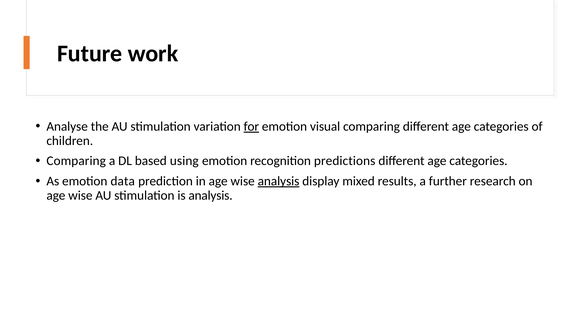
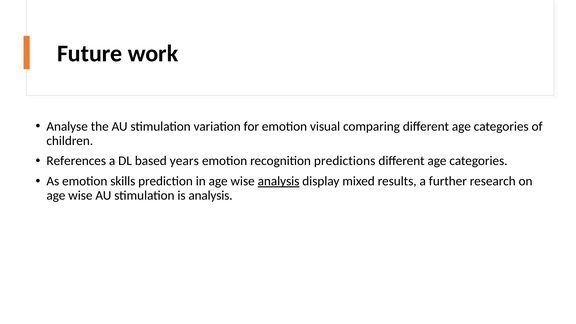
for underline: present -> none
Comparing at (76, 161): Comparing -> References
using: using -> years
data: data -> skills
